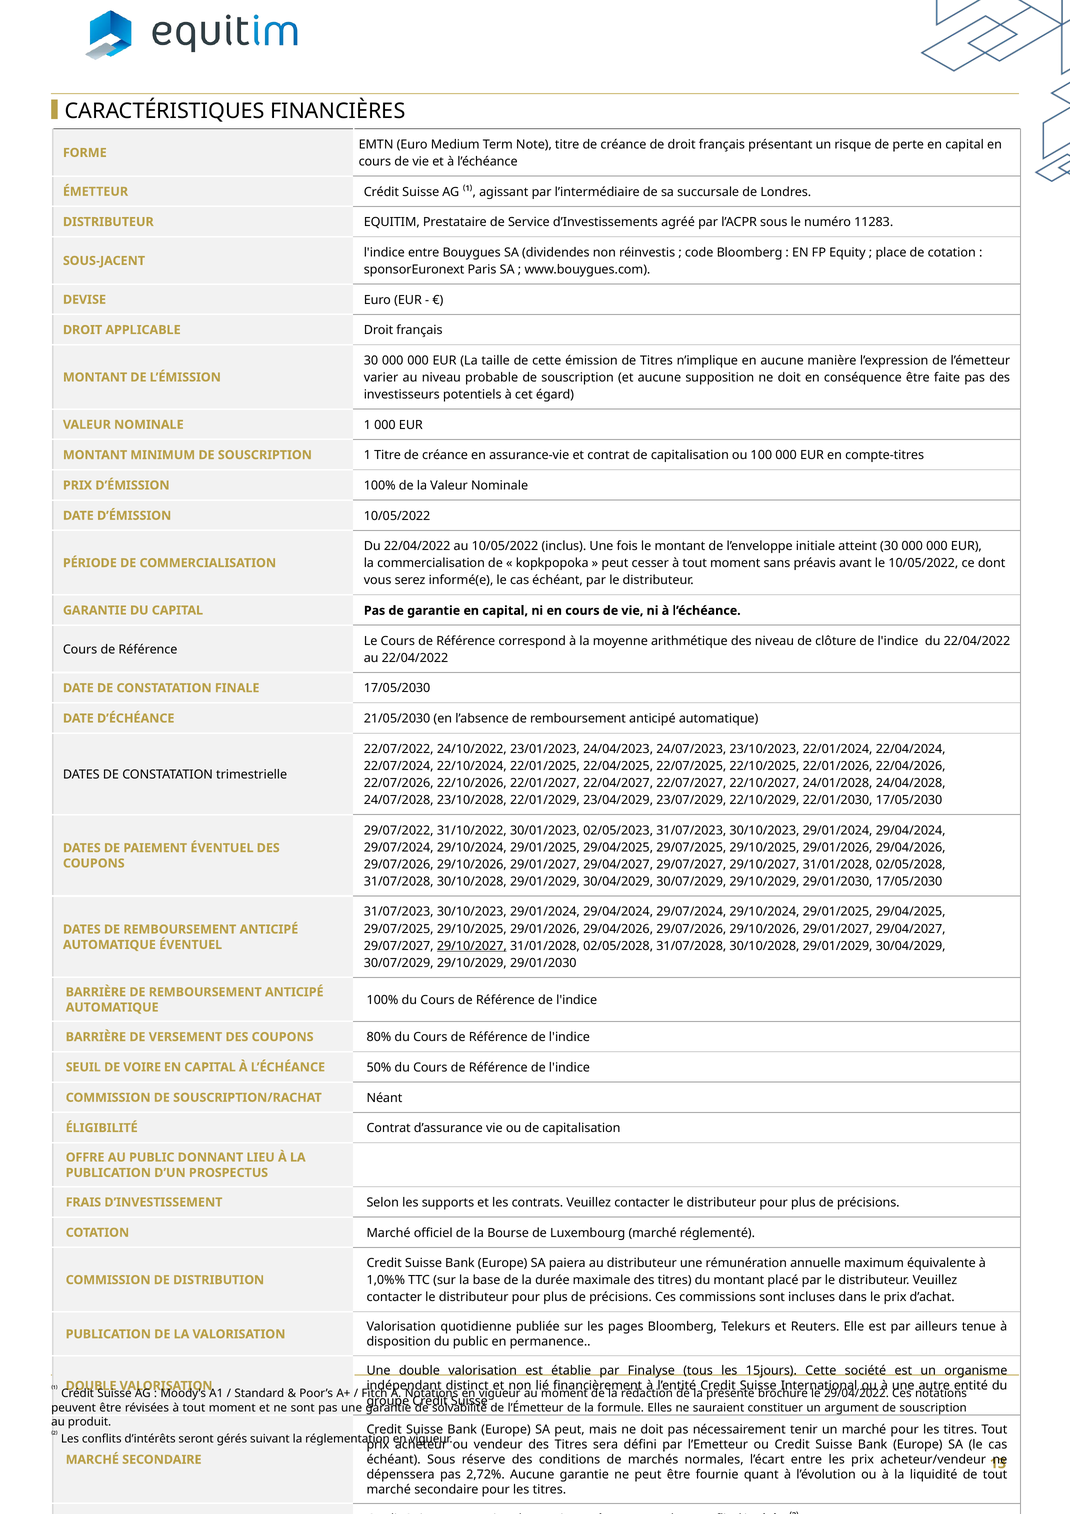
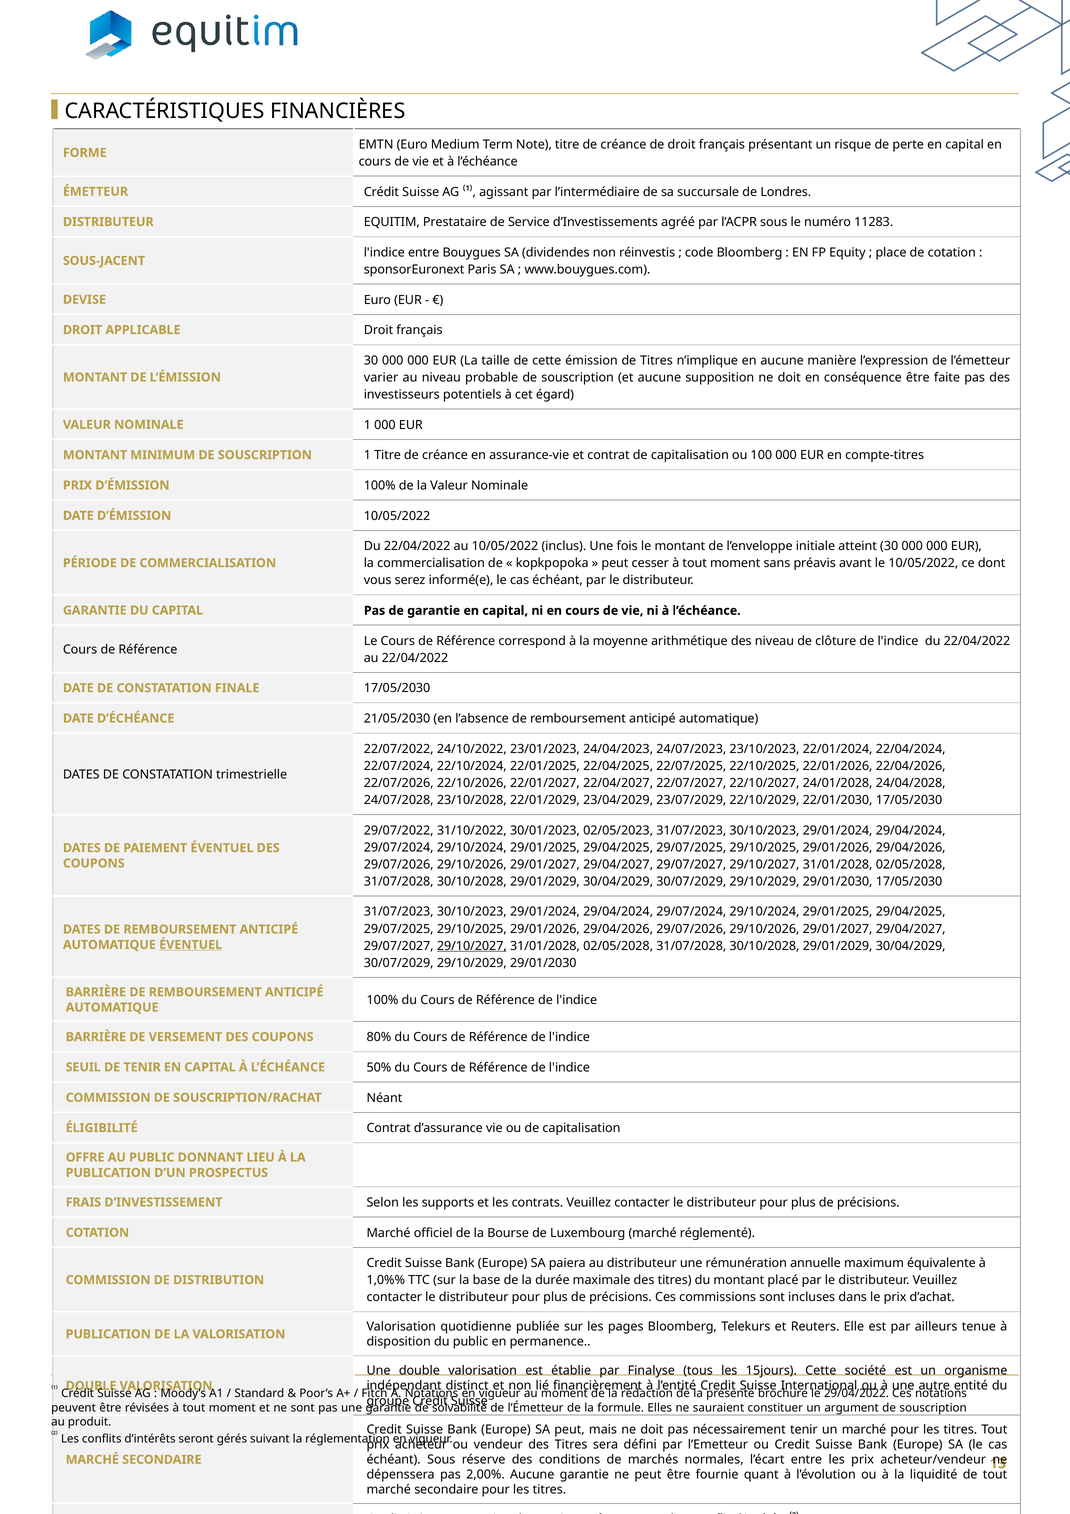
ÉVENTUEL at (191, 944) underline: none -> present
DE VOIRE: VOIRE -> TENIR
2,72%: 2,72% -> 2,00%
